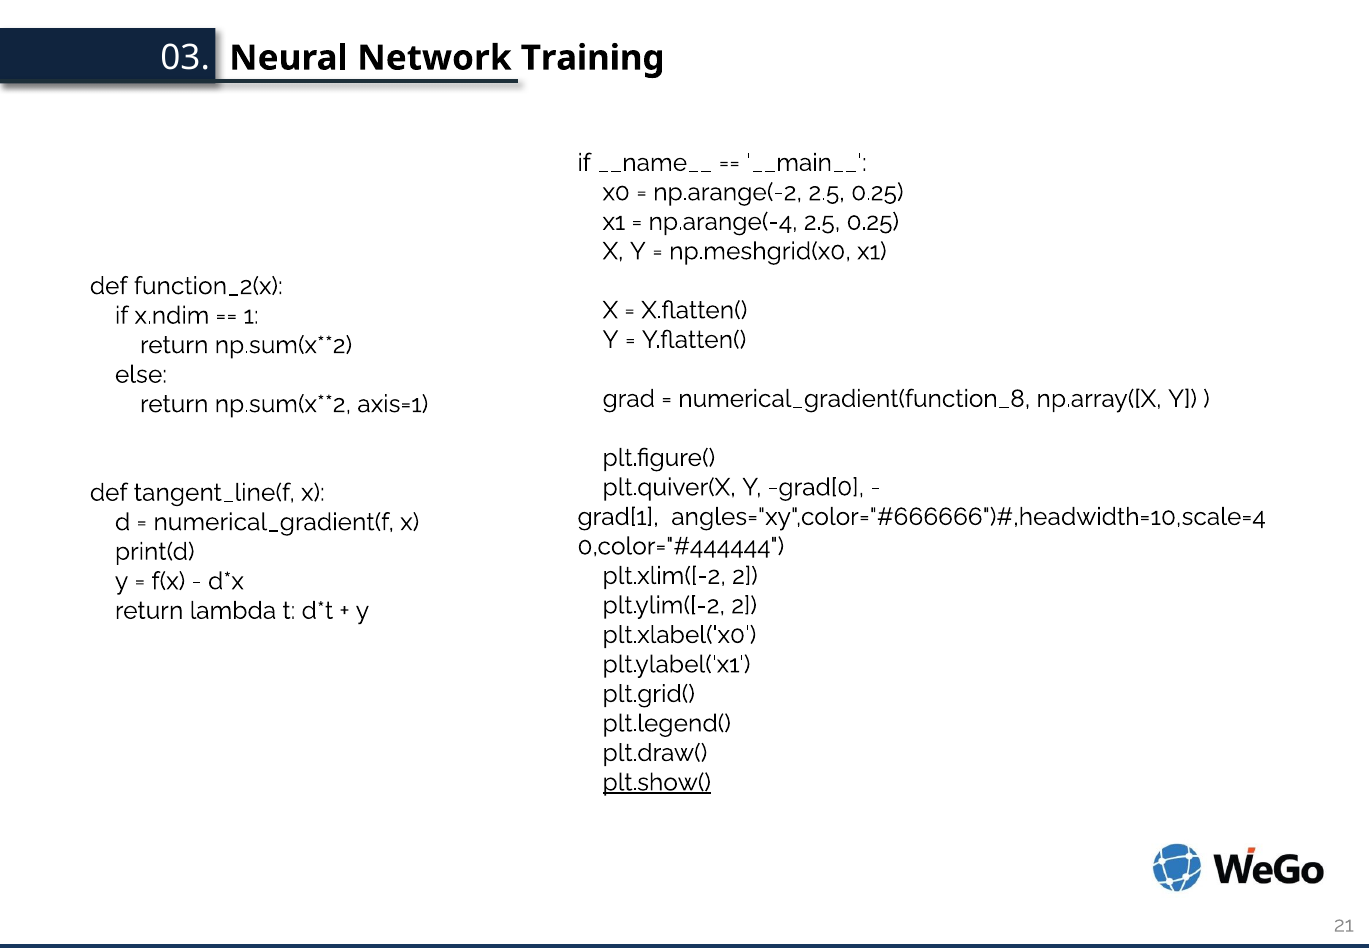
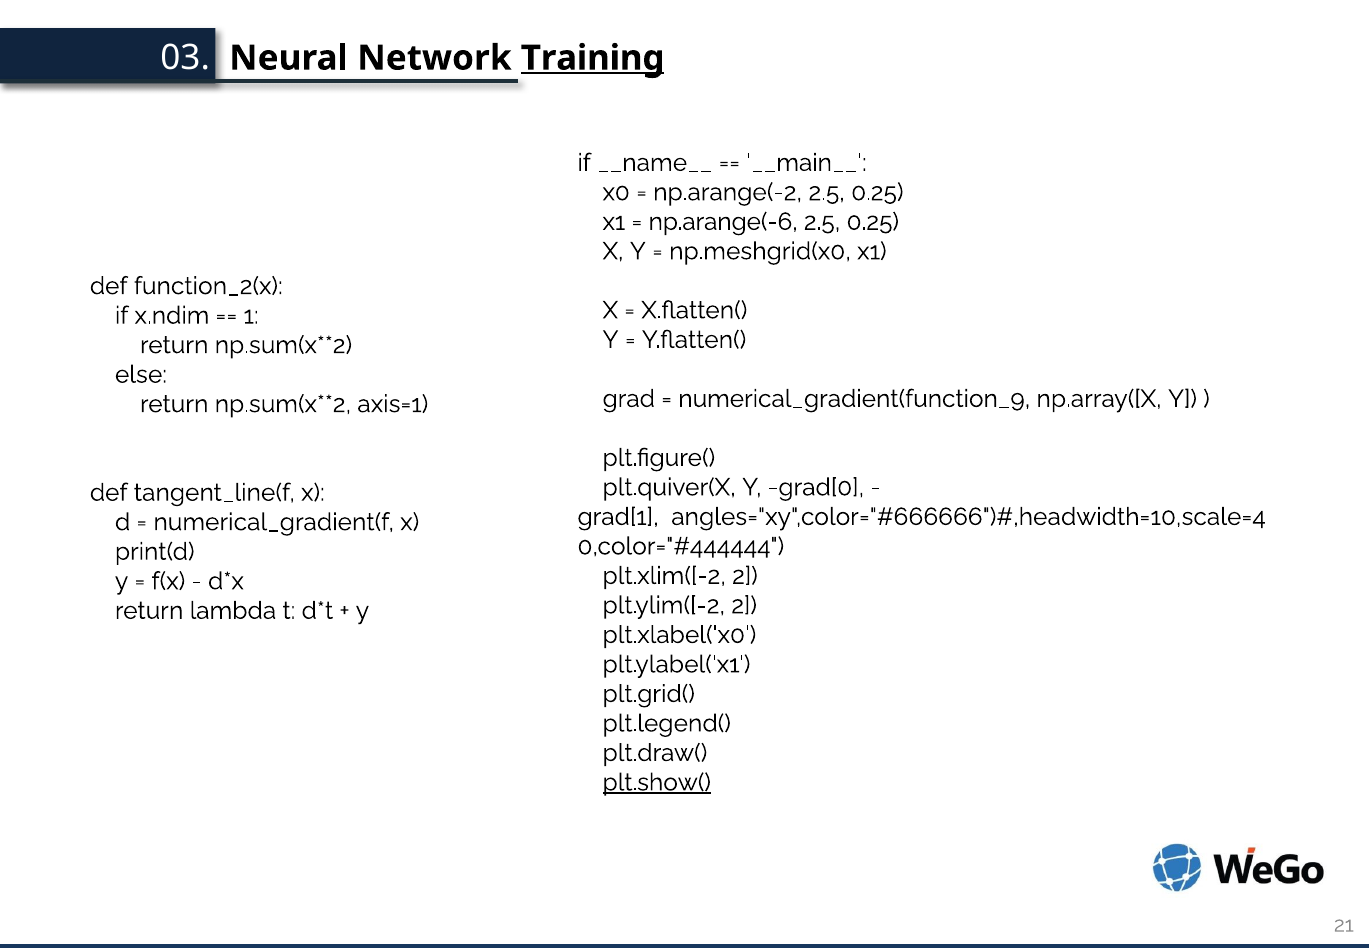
Training underline: none -> present
np.arange(-4: np.arange(-4 -> np.arange(-6
numerical_gradient(function_8: numerical_gradient(function_8 -> numerical_gradient(function_9
